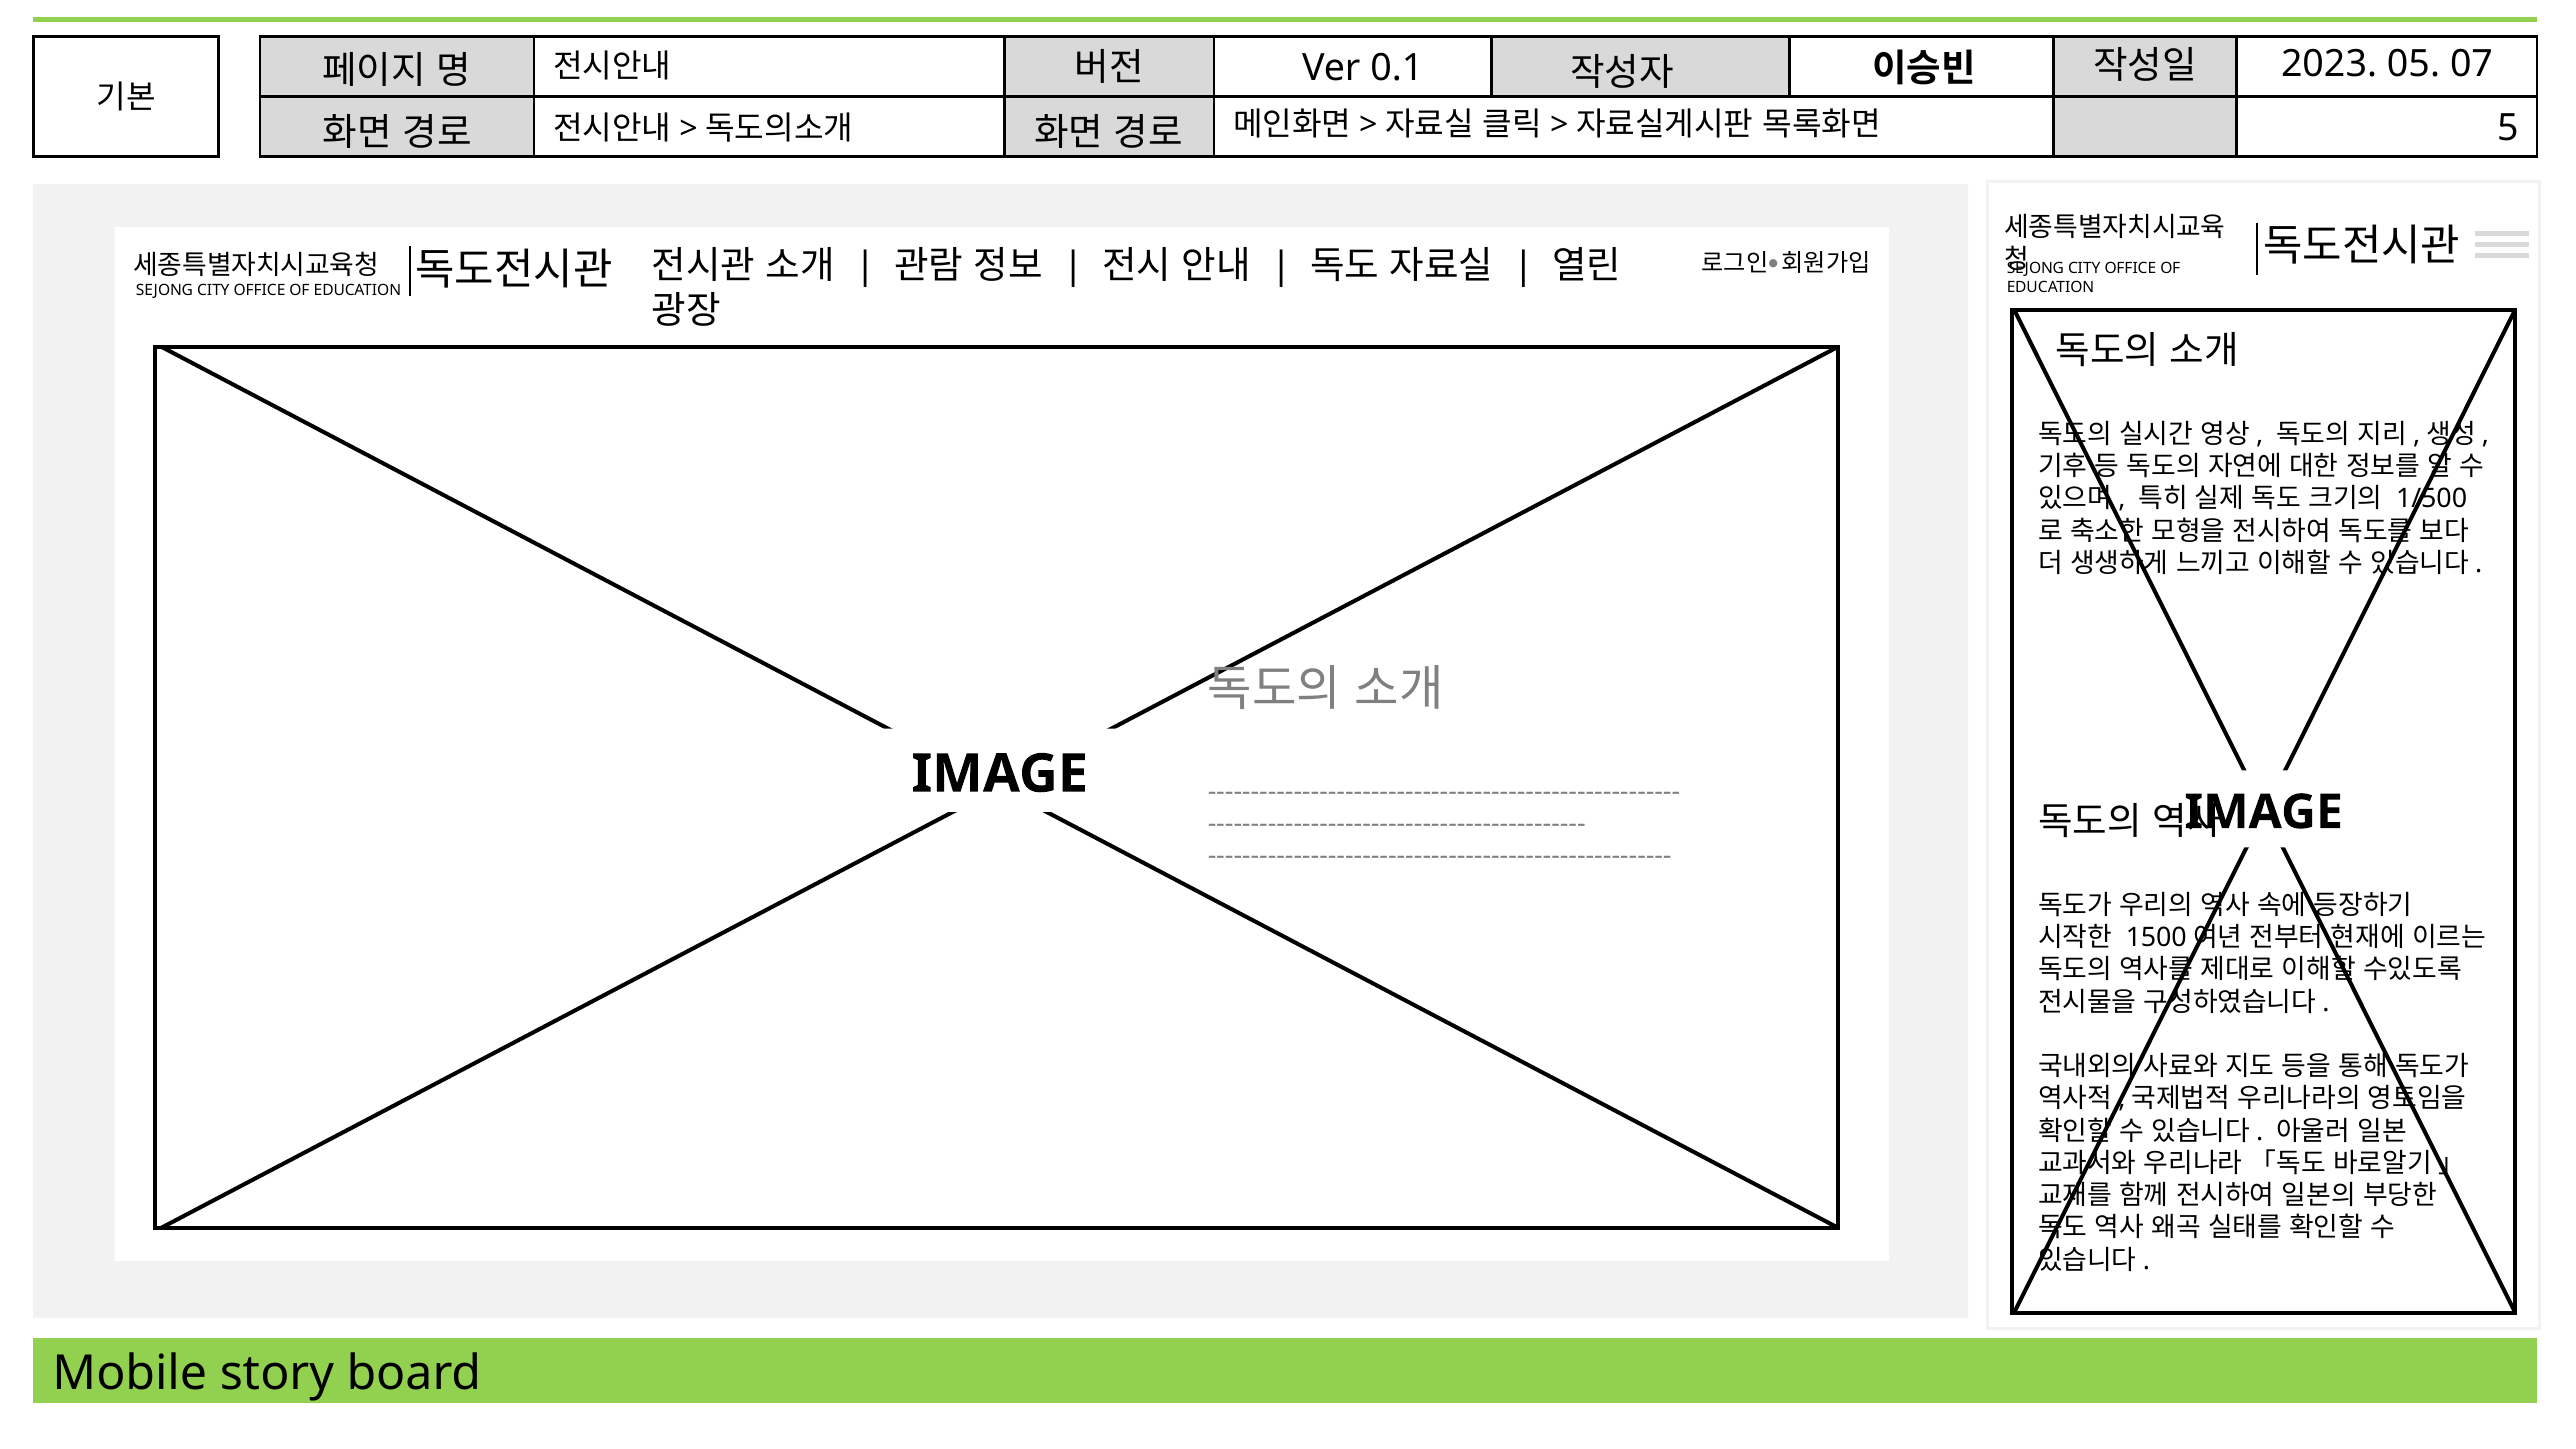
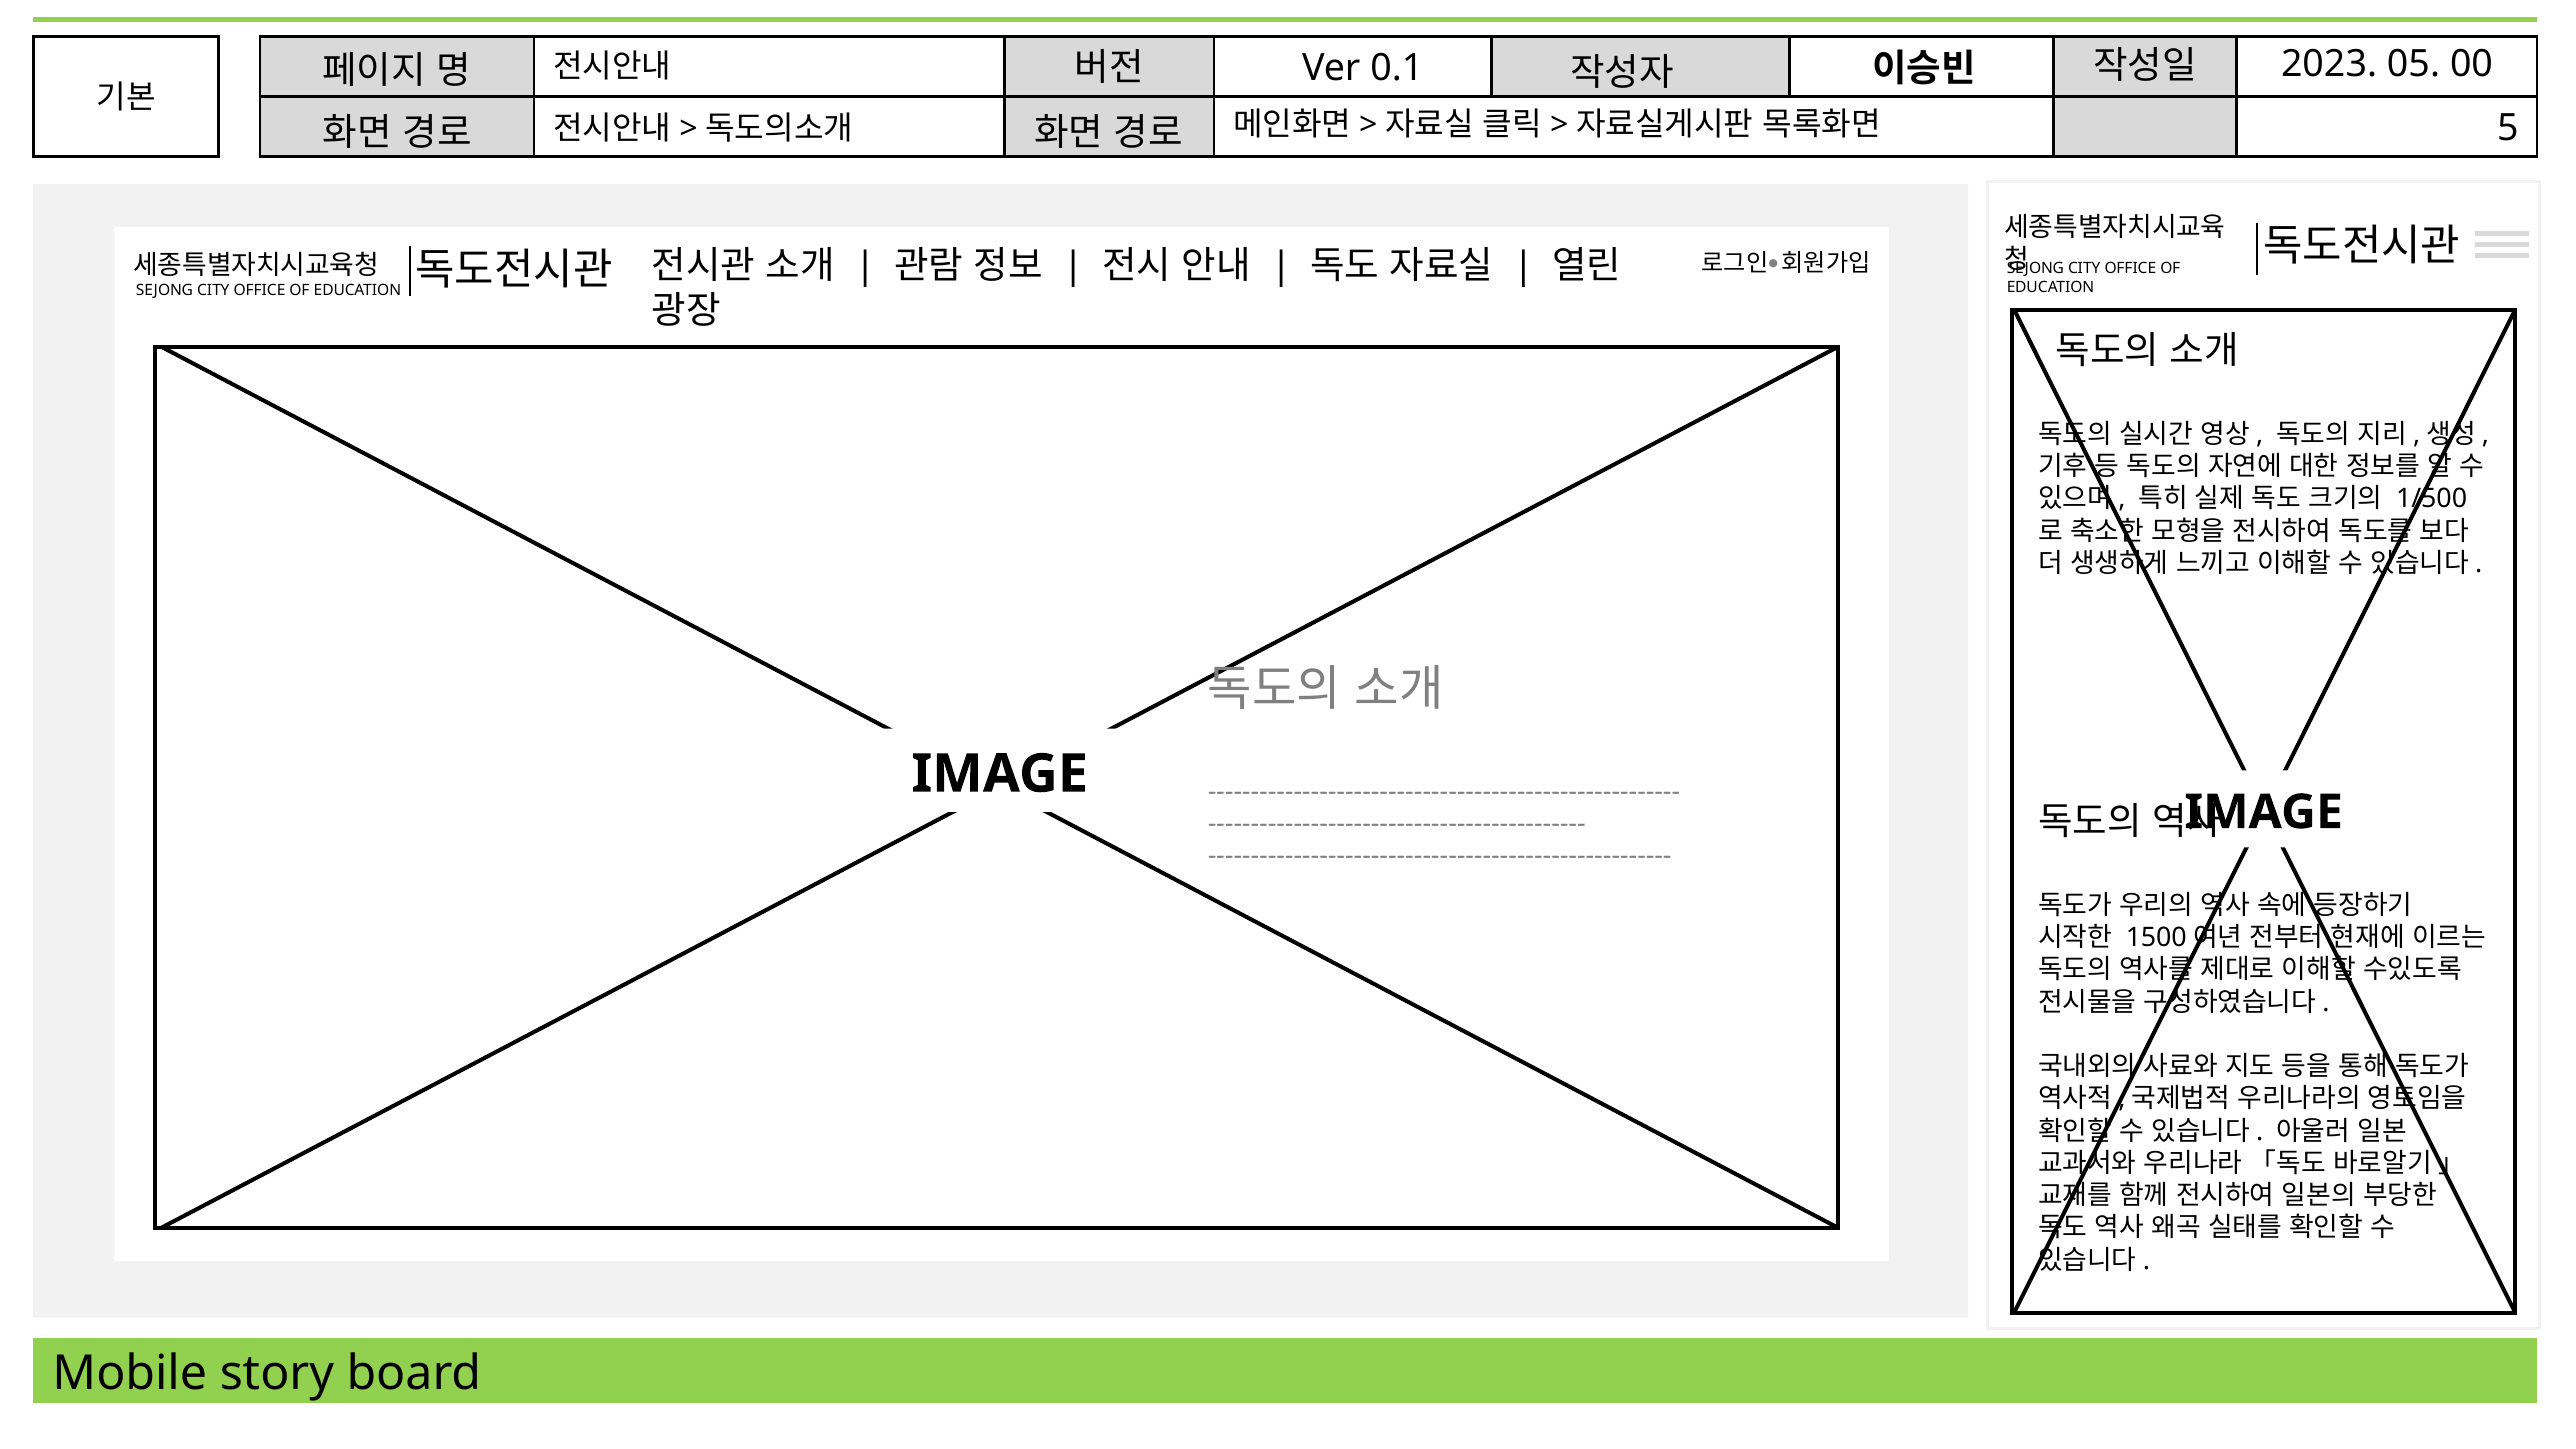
07: 07 -> 00
